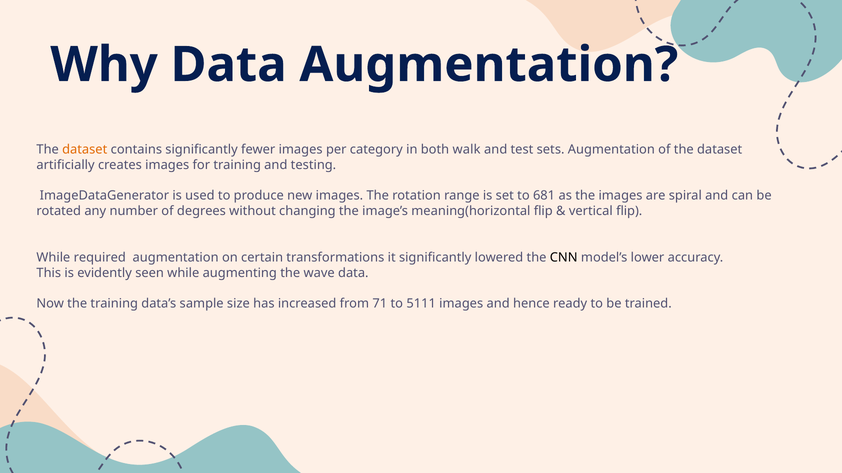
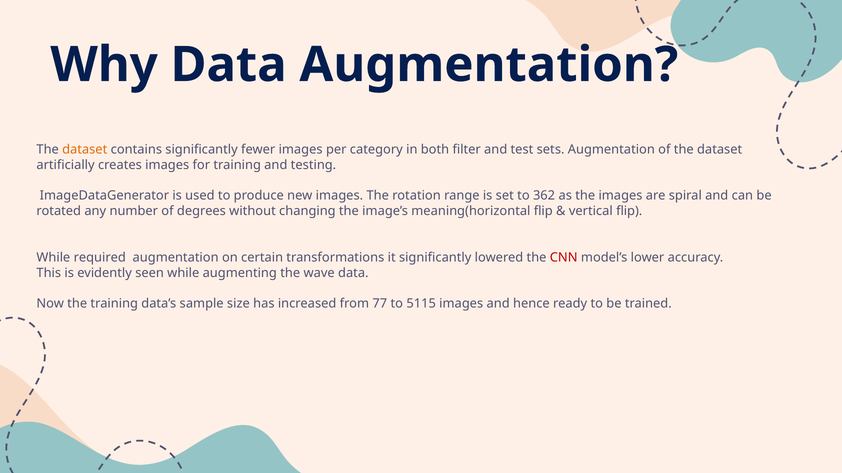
walk: walk -> filter
681: 681 -> 362
CNN colour: black -> red
71: 71 -> 77
5111: 5111 -> 5115
